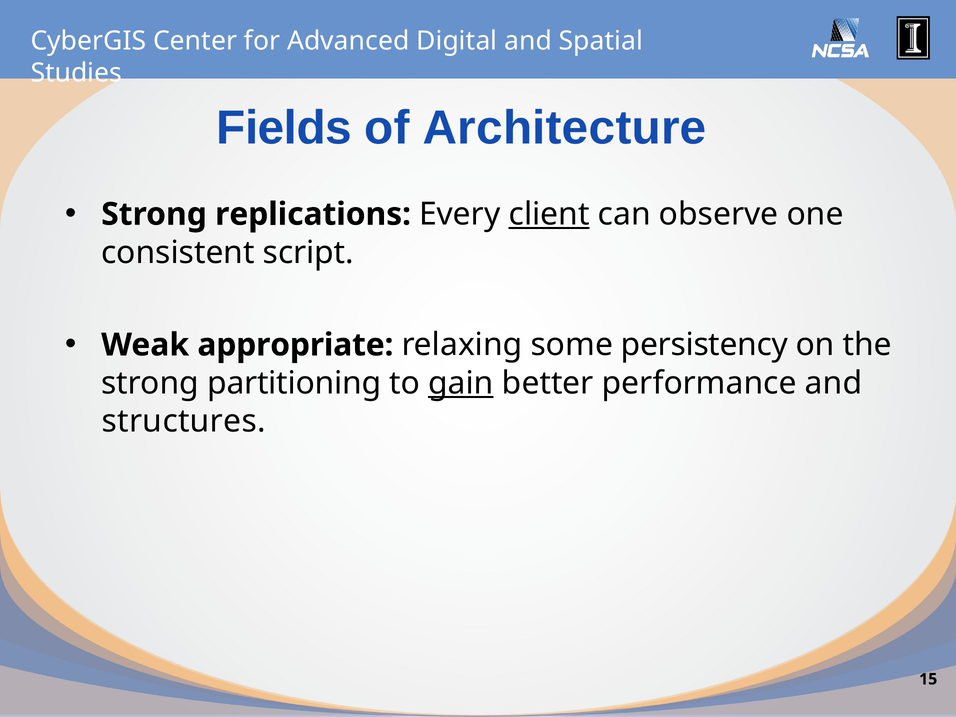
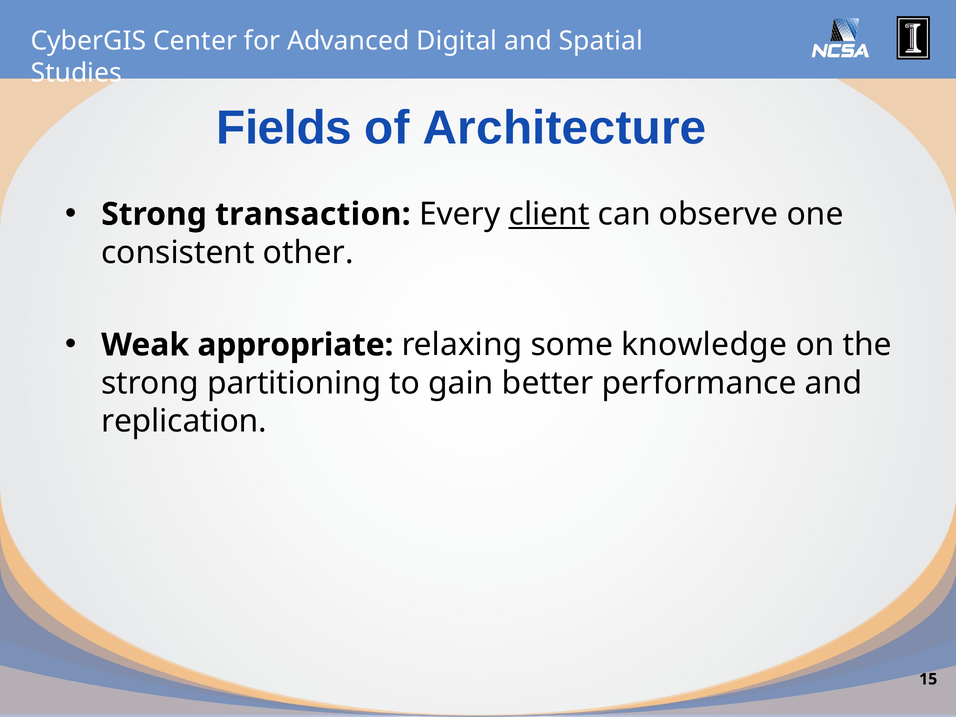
replications: replications -> transaction
script: script -> other
persistency: persistency -> knowledge
gain underline: present -> none
structures: structures -> replication
